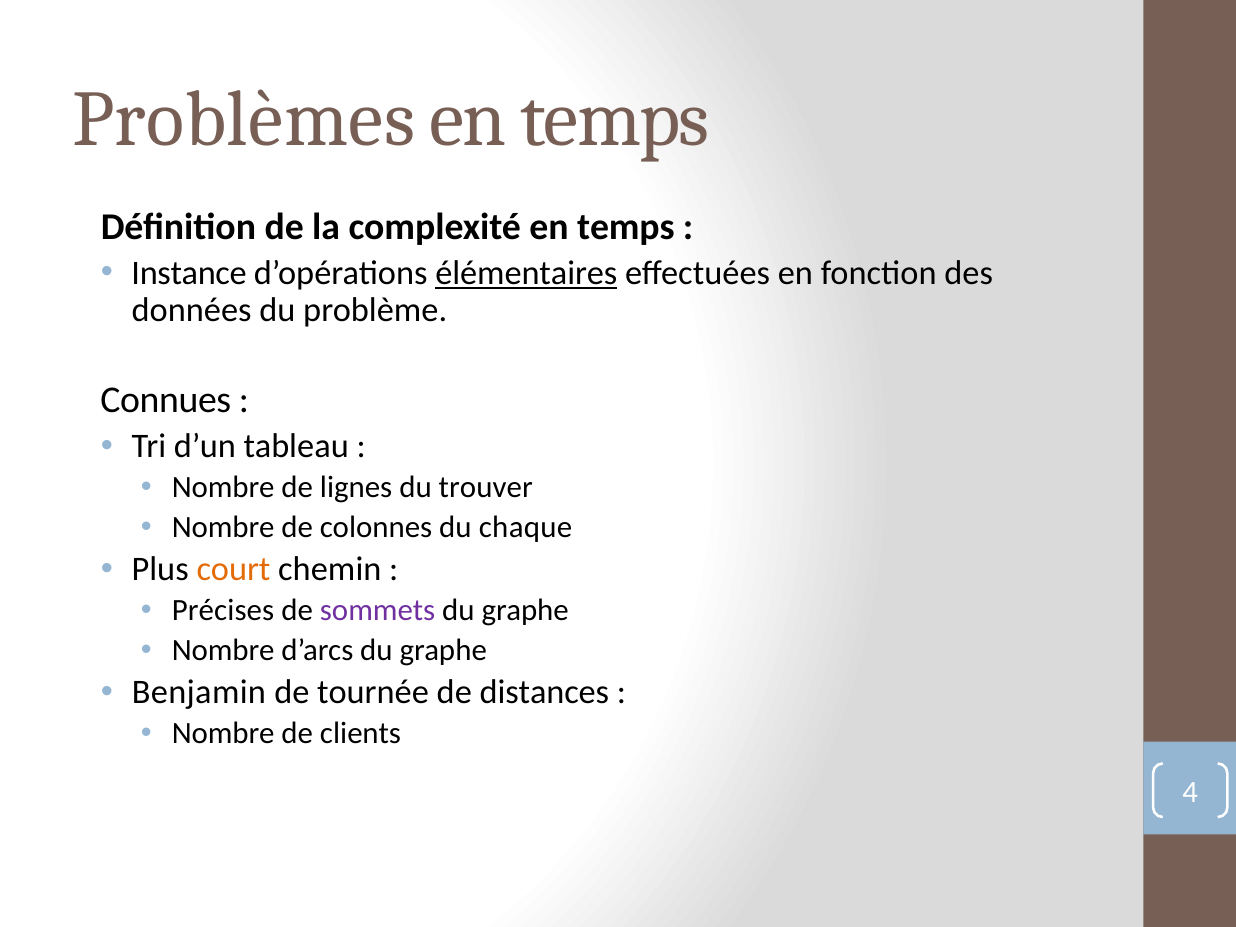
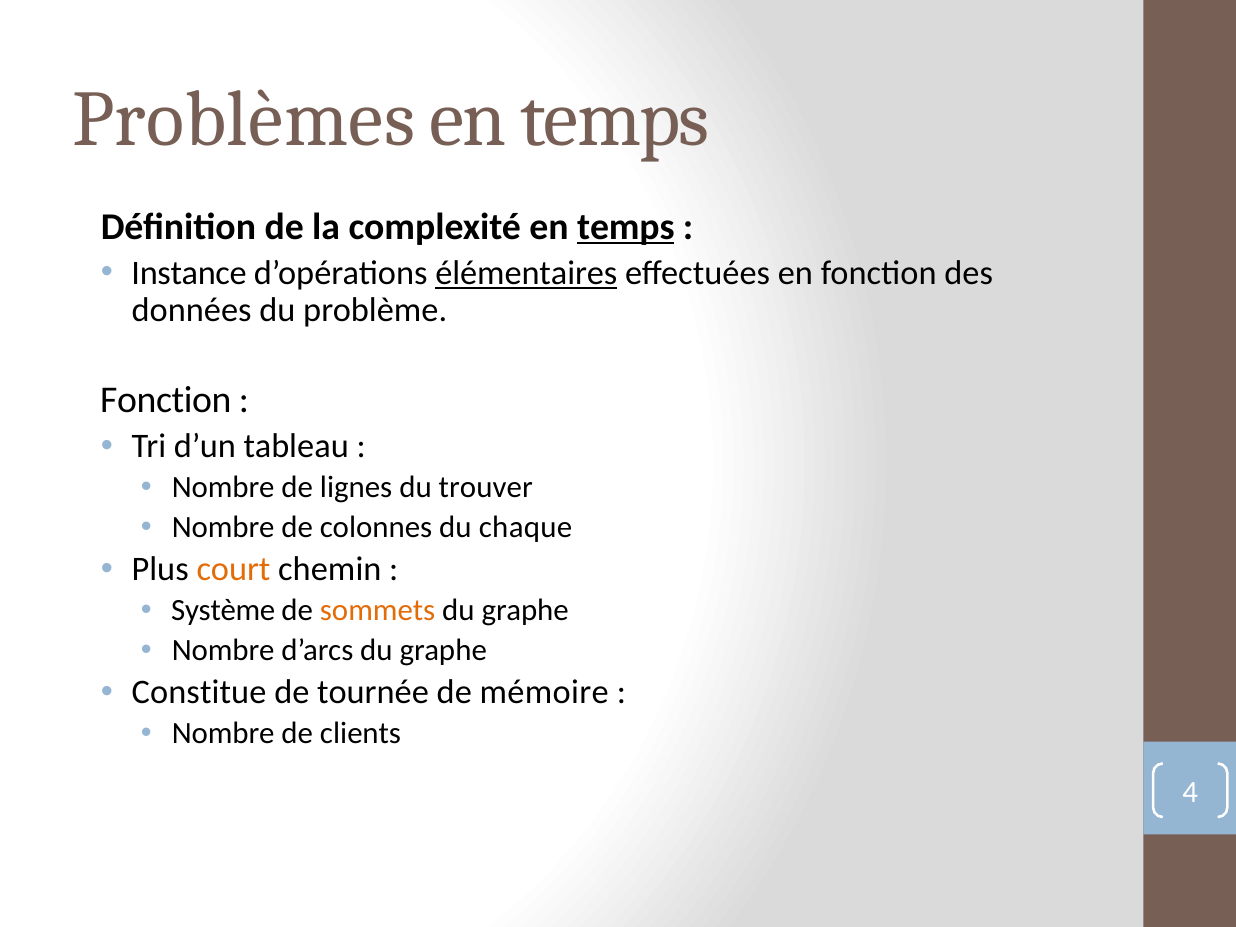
temps at (626, 227) underline: none -> present
Connues at (166, 400): Connues -> Fonction
Précises: Précises -> Système
sommets colour: purple -> orange
Benjamin: Benjamin -> Constitue
distances: distances -> mémoire
